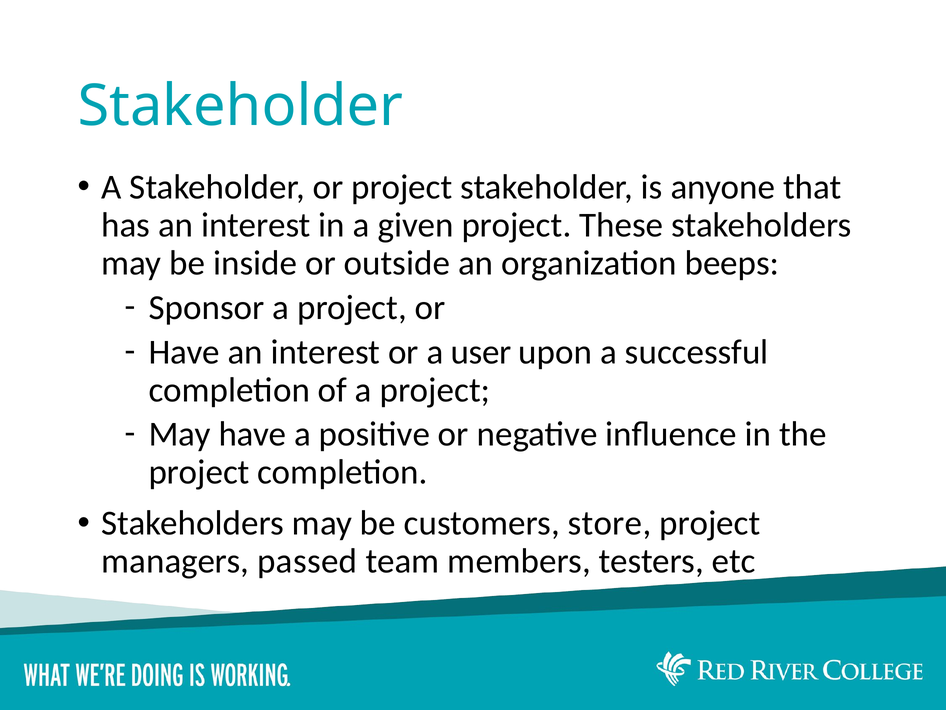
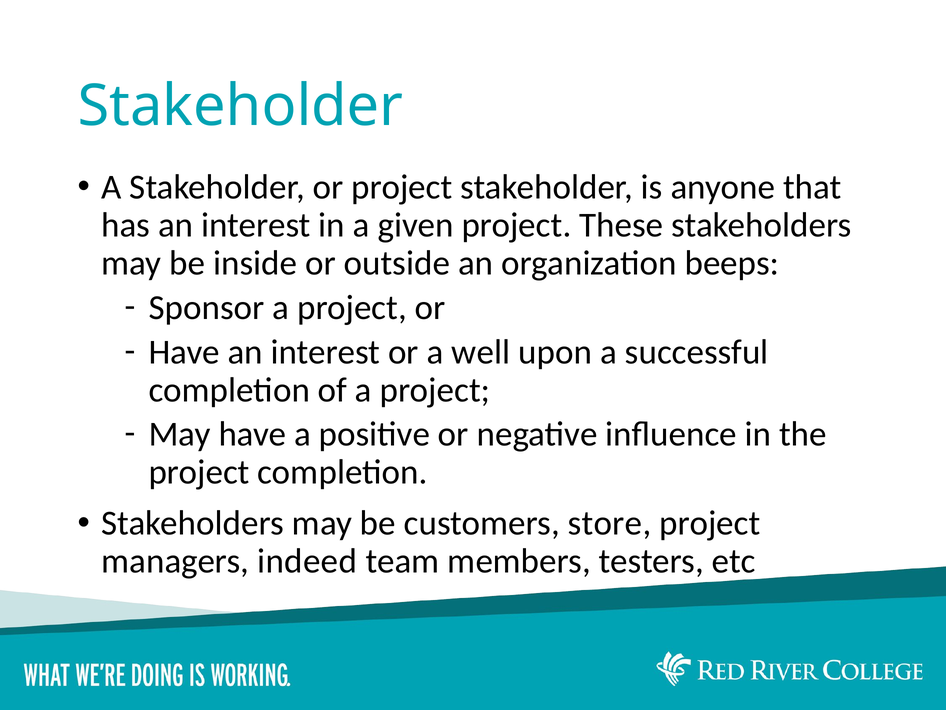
user: user -> well
passed: passed -> indeed
